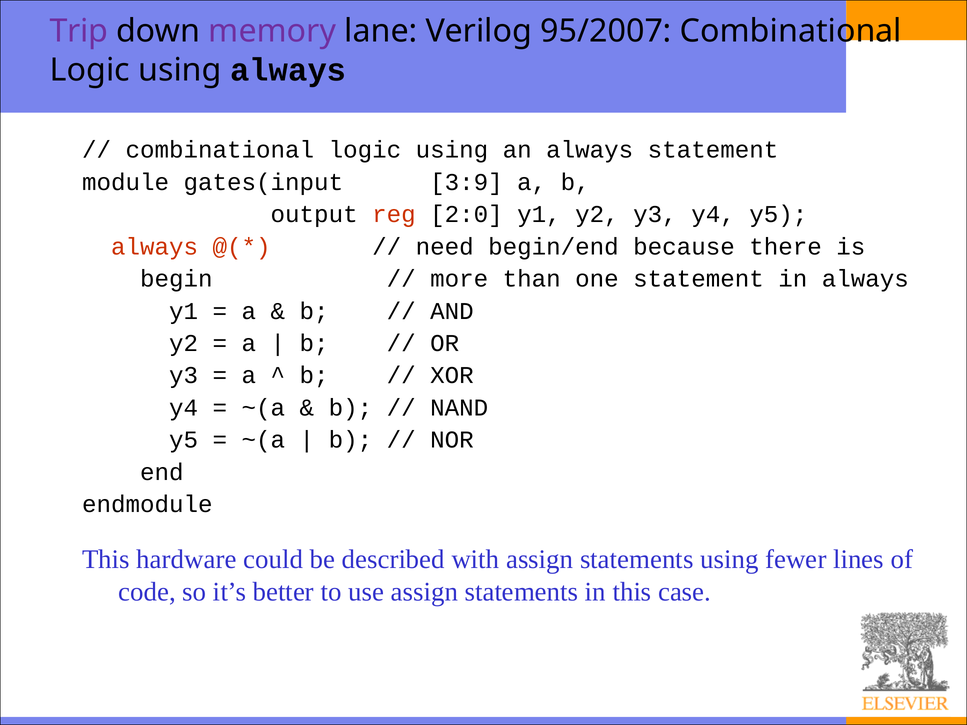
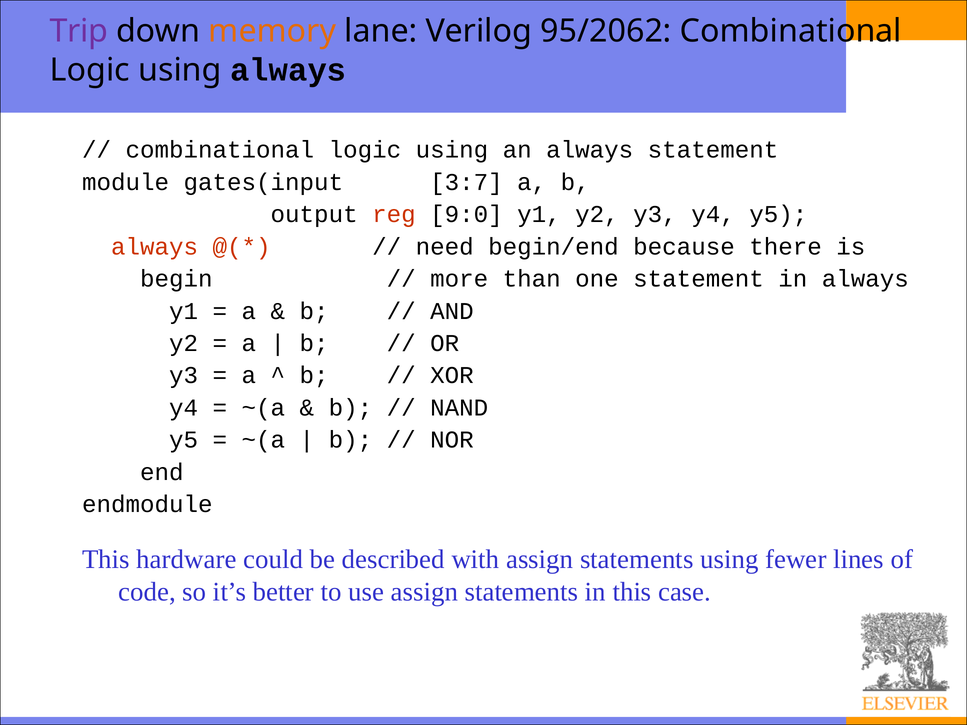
memory colour: purple -> orange
95/2007: 95/2007 -> 95/2062
3:9: 3:9 -> 3:7
2:0: 2:0 -> 9:0
